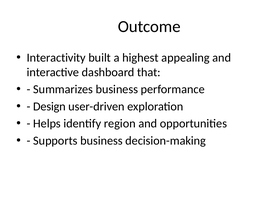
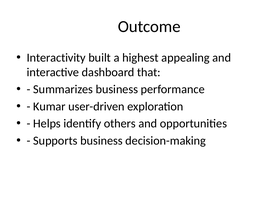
Design: Design -> Kumar
region: region -> others
